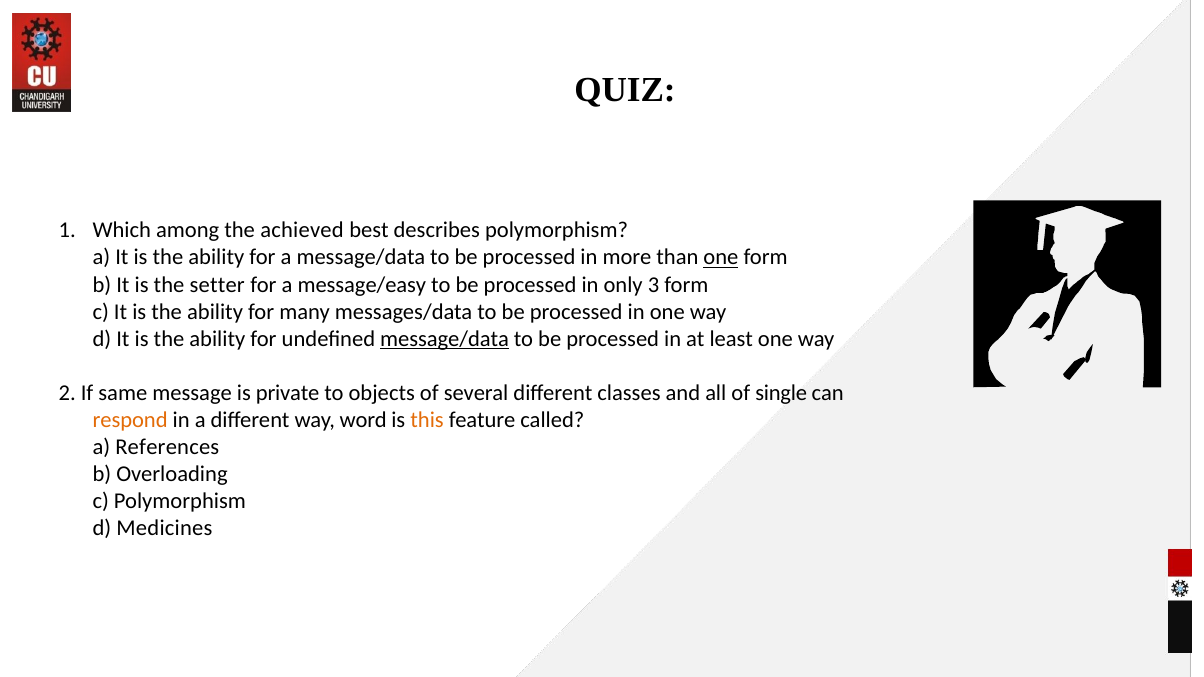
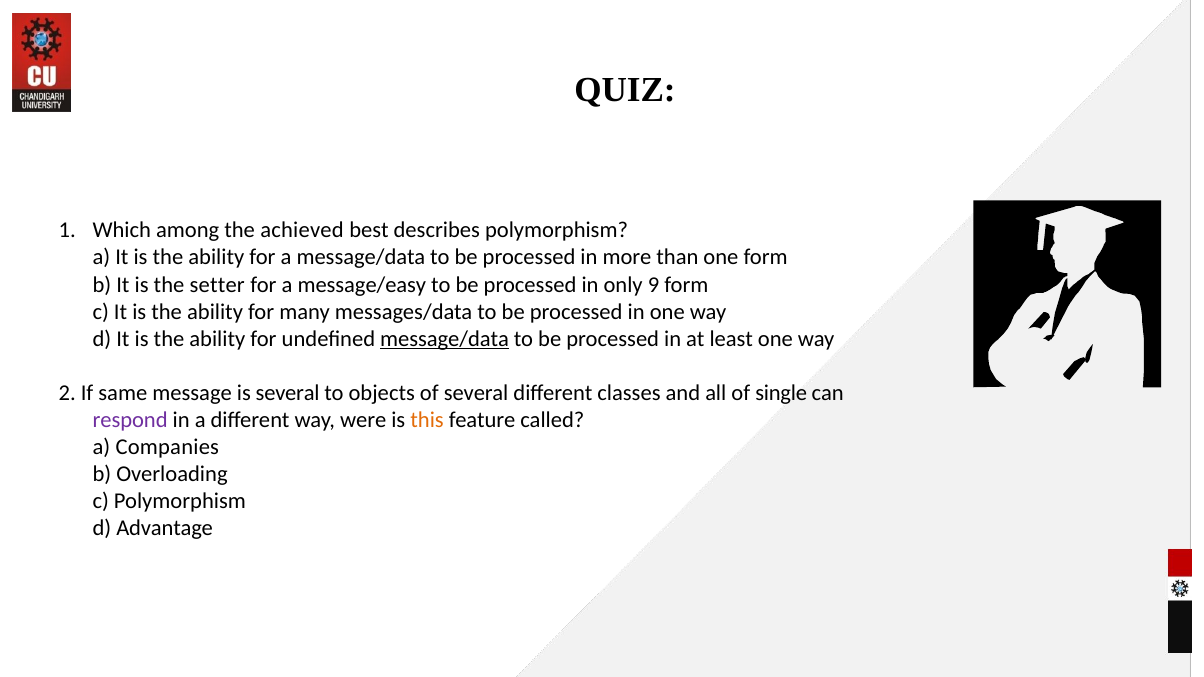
one at (721, 258) underline: present -> none
3: 3 -> 9
is private: private -> several
respond colour: orange -> purple
word: word -> were
References: References -> Companies
Medicines: Medicines -> Advantage
